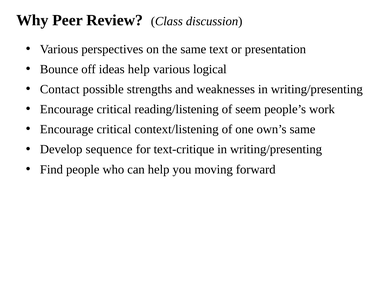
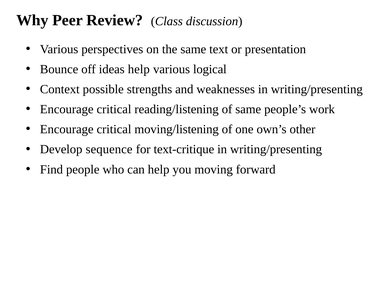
Contact: Contact -> Context
of seem: seem -> same
context/listening: context/listening -> moving/listening
own’s same: same -> other
